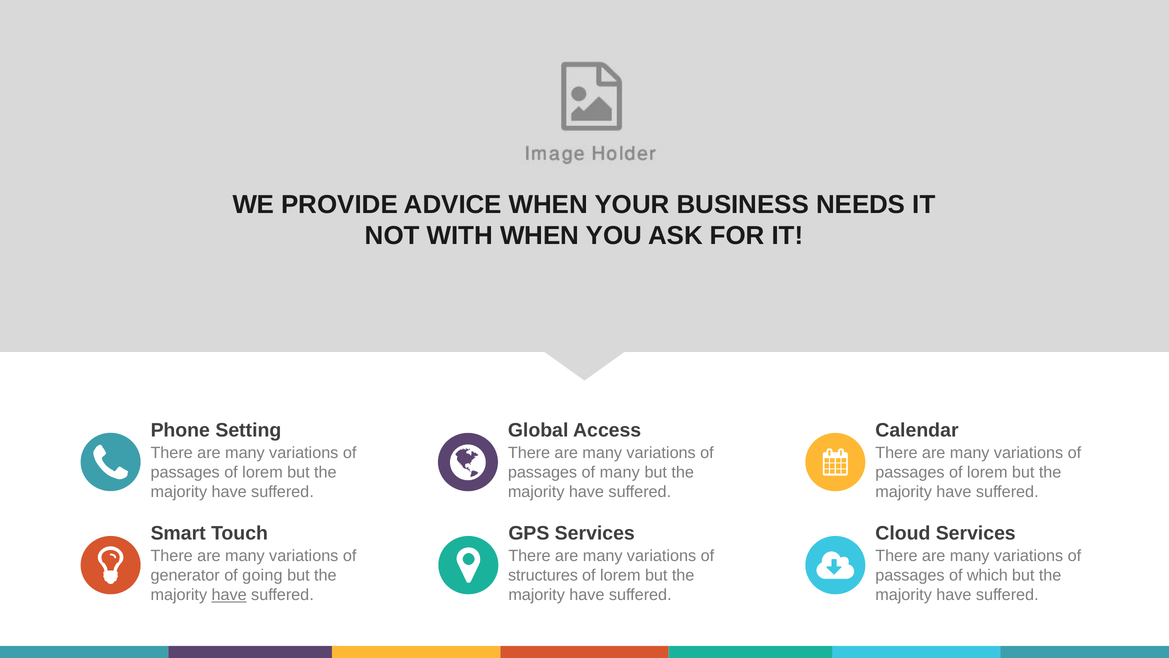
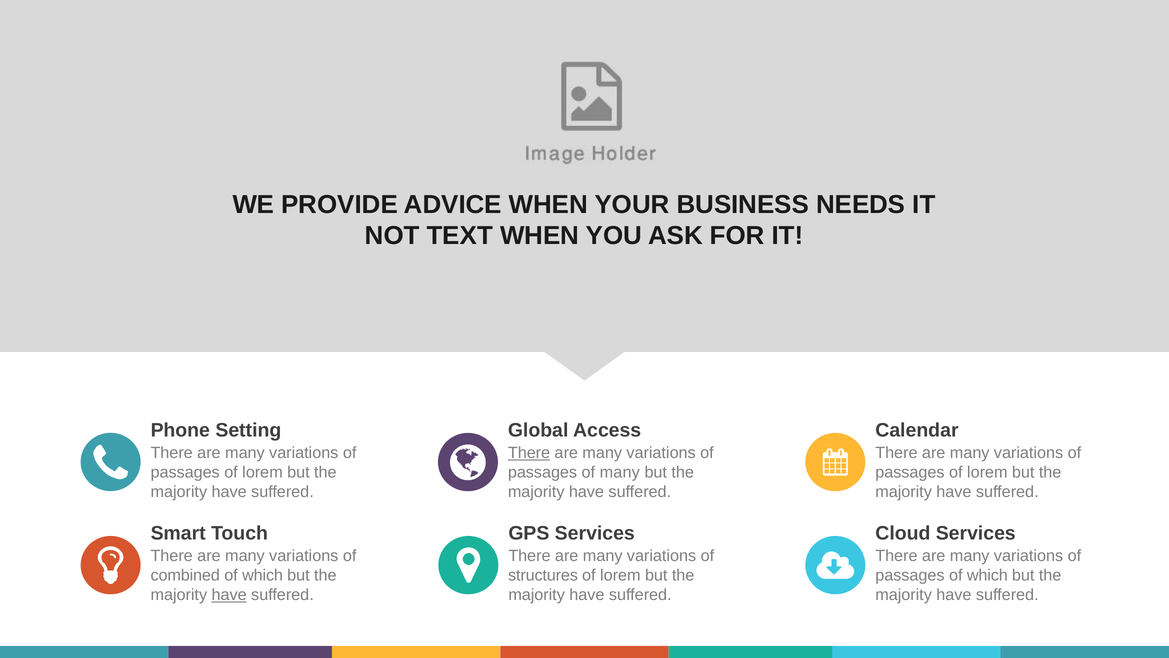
WITH: WITH -> TEXT
There at (529, 453) underline: none -> present
generator: generator -> combined
going at (262, 575): going -> which
